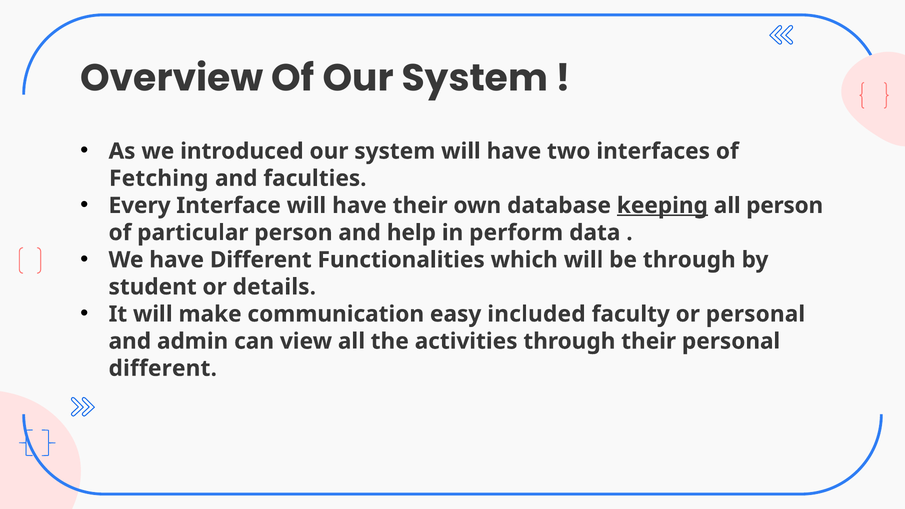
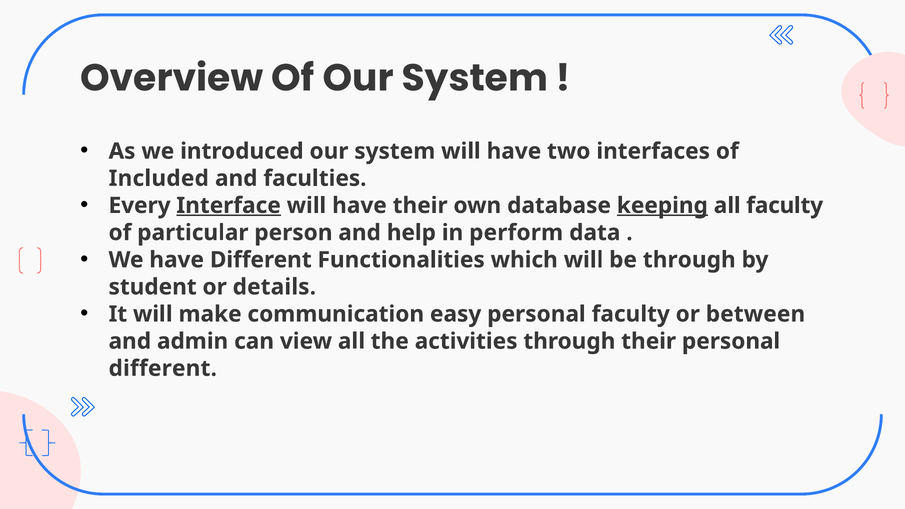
Fetching: Fetching -> Included
Interface underline: none -> present
all person: person -> faculty
easy included: included -> personal
or personal: personal -> between
